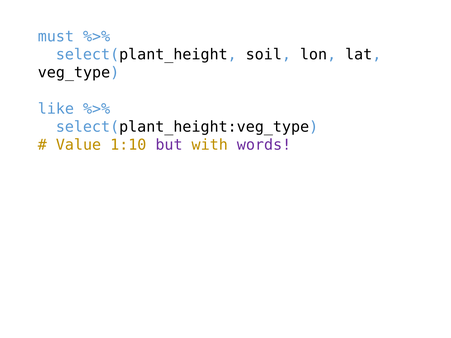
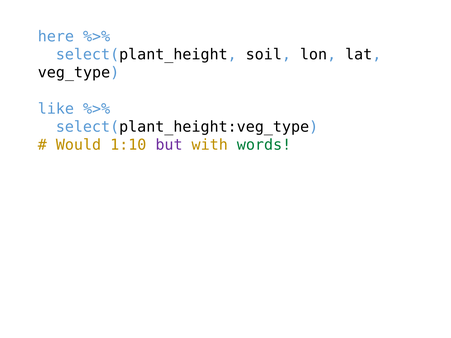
must: must -> here
Value: Value -> Would
words colour: purple -> green
